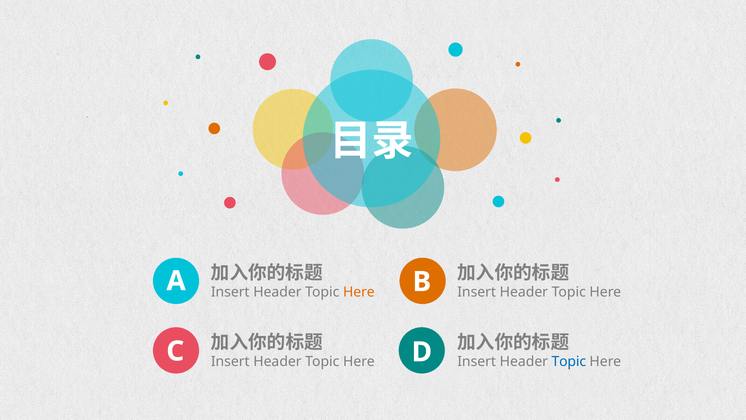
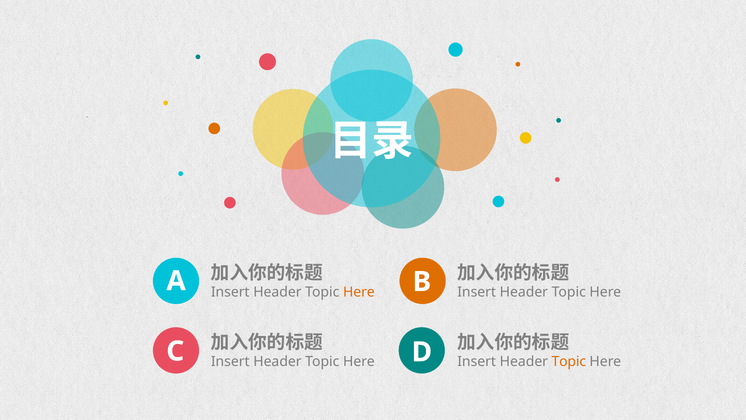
Topic at (569, 362) colour: blue -> orange
